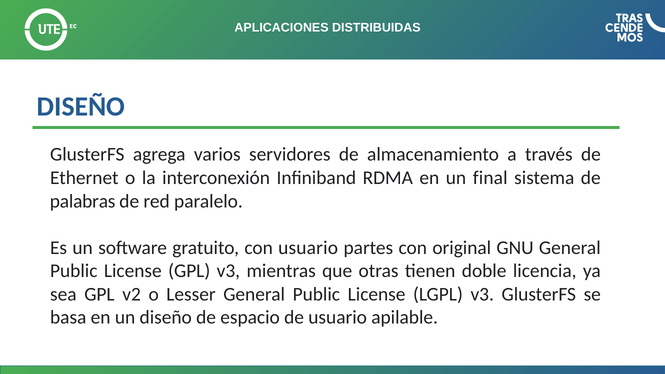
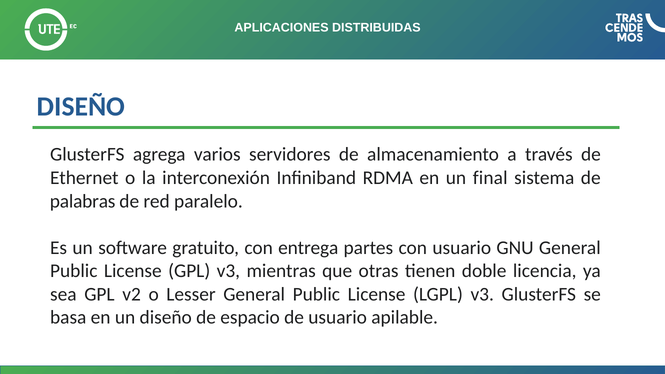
con usuario: usuario -> entrega
con original: original -> usuario
